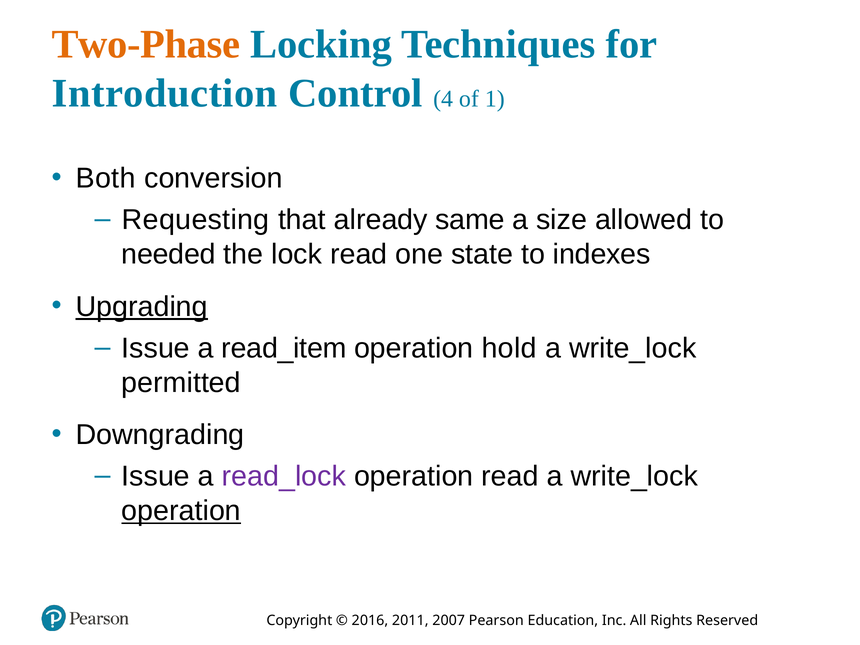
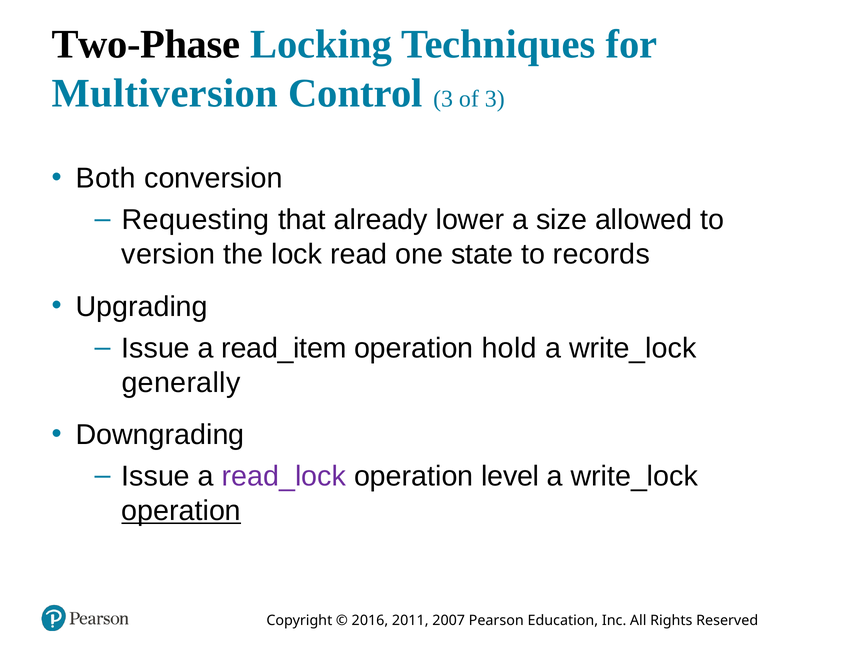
Two-Phase colour: orange -> black
Introduction: Introduction -> Multiversion
Control 4: 4 -> 3
of 1: 1 -> 3
same: same -> lower
needed: needed -> version
indexes: indexes -> records
Upgrading underline: present -> none
permitted: permitted -> generally
operation read: read -> level
